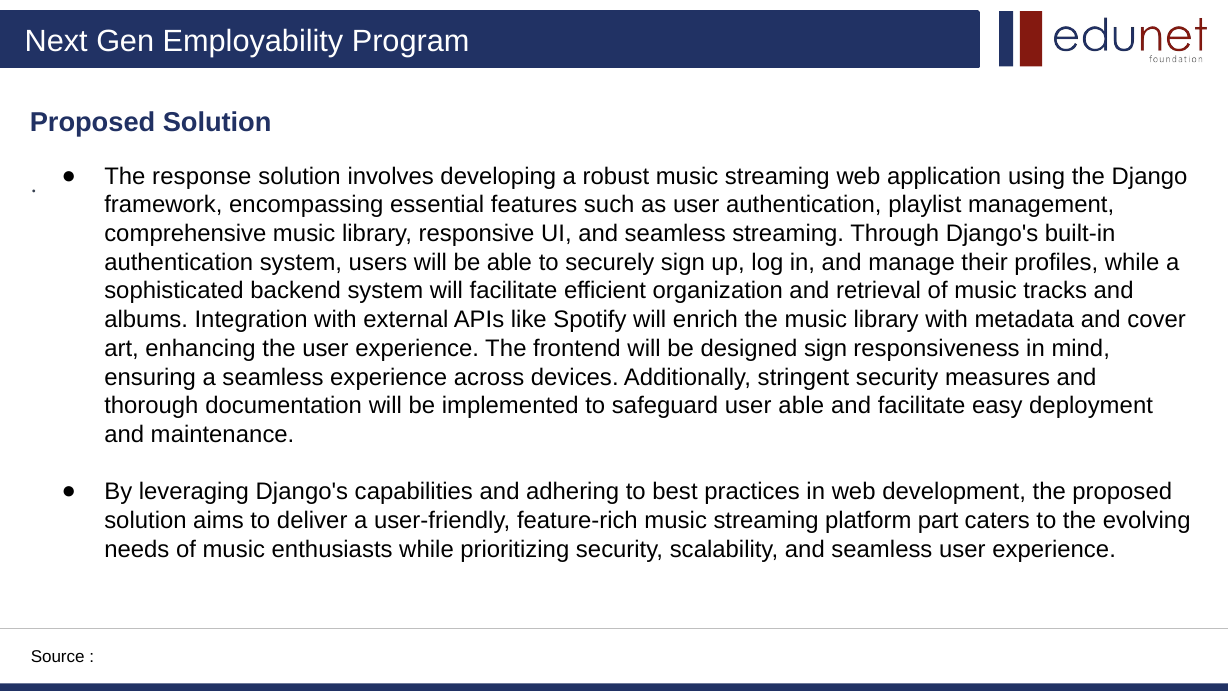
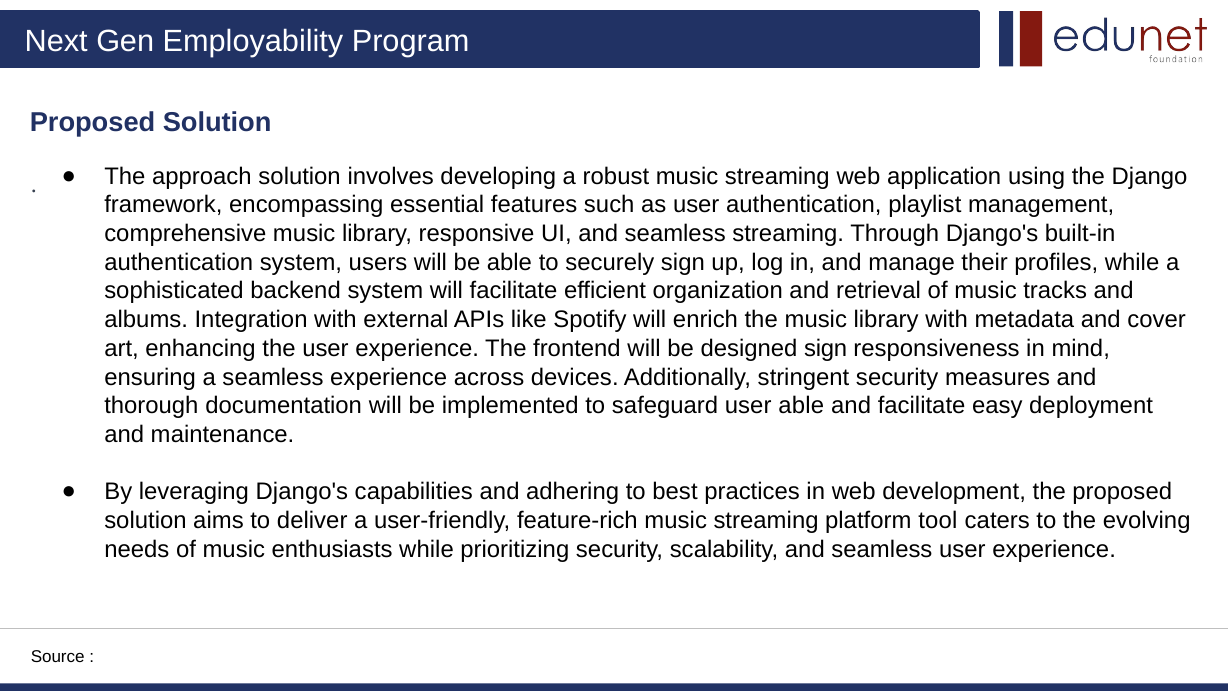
response: response -> approach
part: part -> tool
